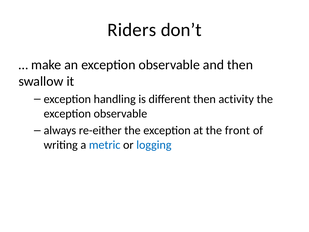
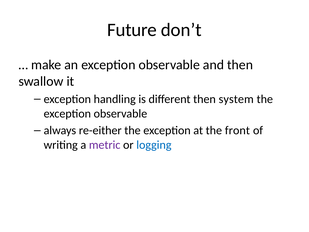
Riders: Riders -> Future
activity: activity -> system
metric colour: blue -> purple
